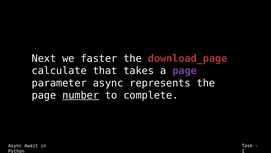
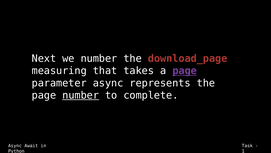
we faster: faster -> number
calculate: calculate -> measuring
page at (185, 71) underline: none -> present
